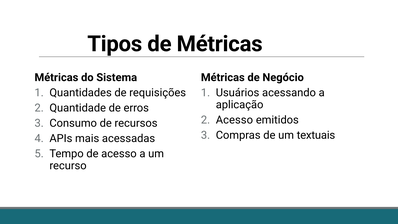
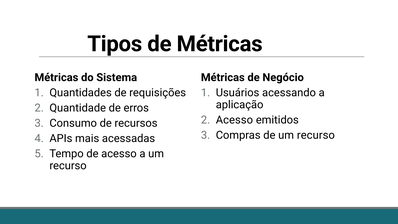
de um textuais: textuais -> recurso
